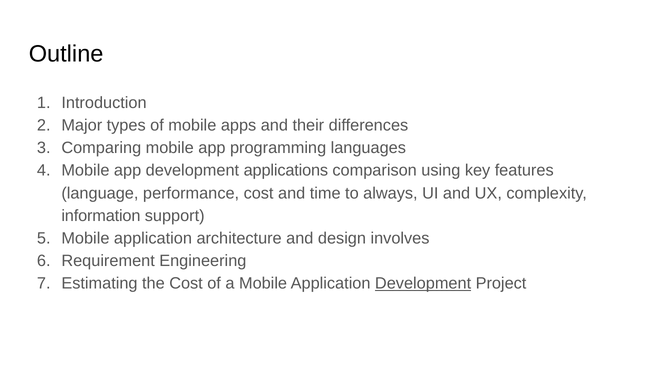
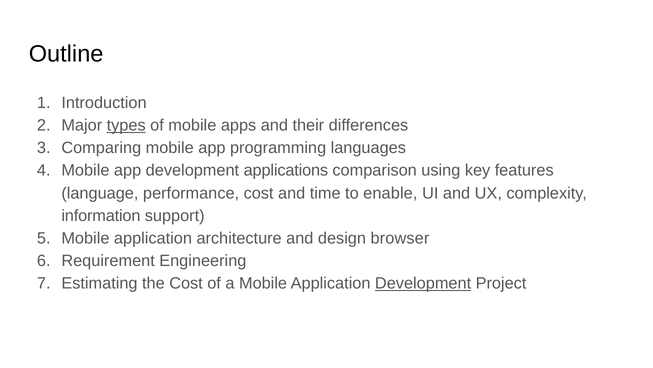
types underline: none -> present
always: always -> enable
involves: involves -> browser
